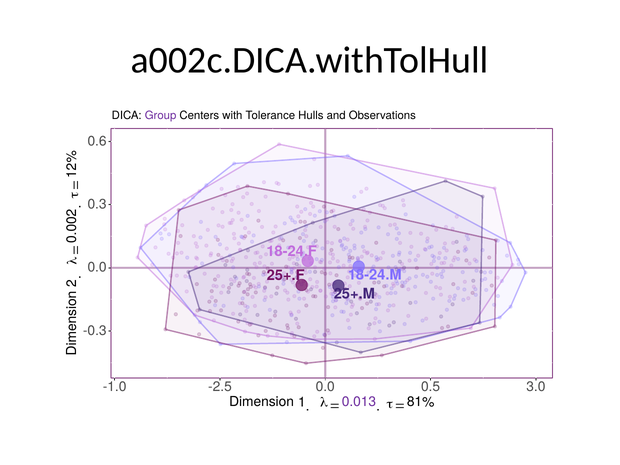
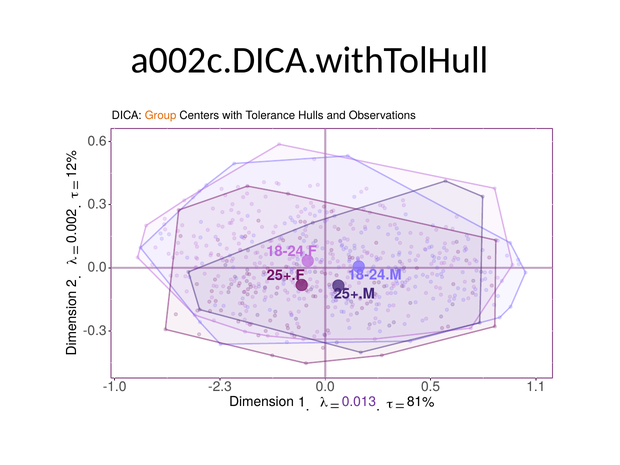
Group colour: purple -> orange
-2.5: -2.5 -> -2.3
3.0: 3.0 -> 1.1
